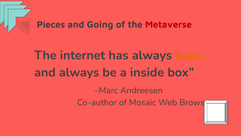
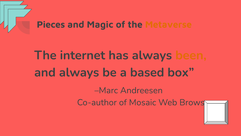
Going: Going -> Magic
Metaverse colour: red -> orange
inside: inside -> based
